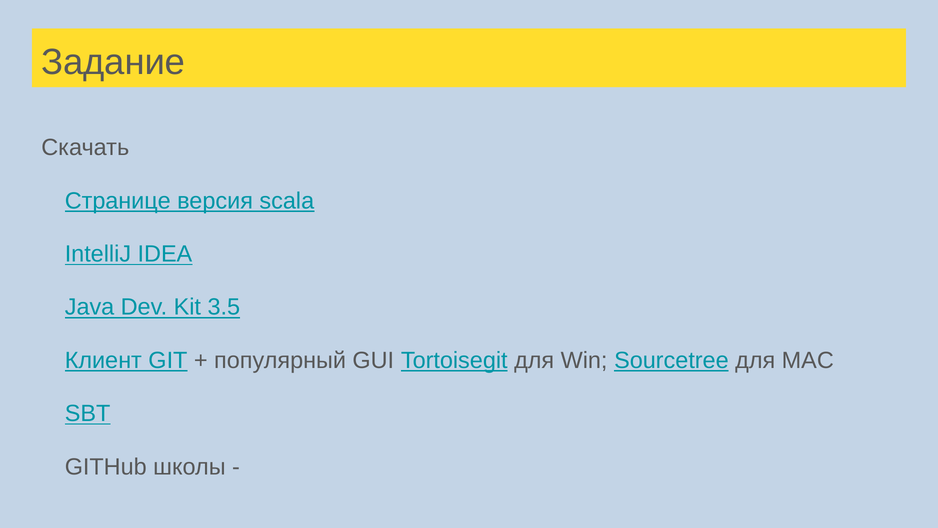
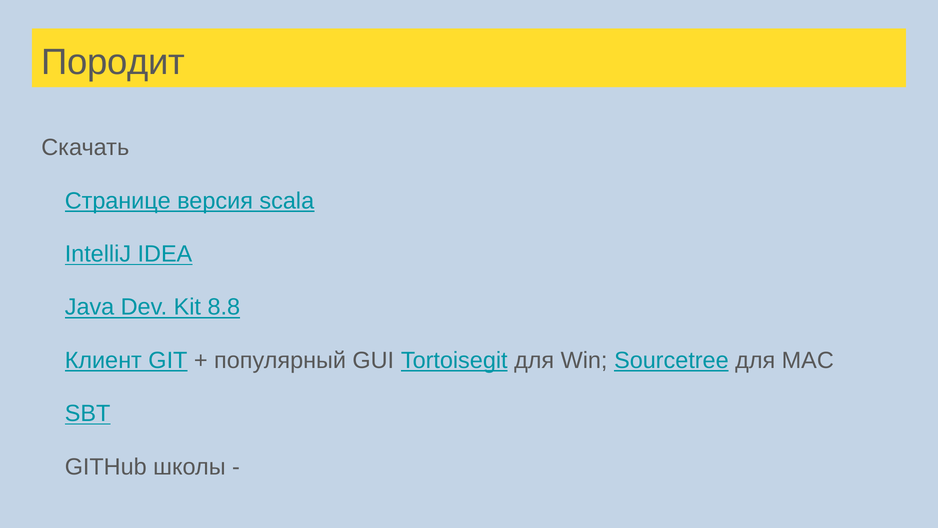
Задание: Задание -> Породит
3.5: 3.5 -> 8.8
